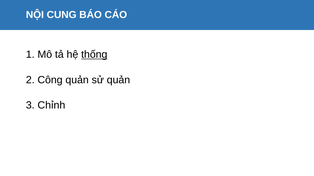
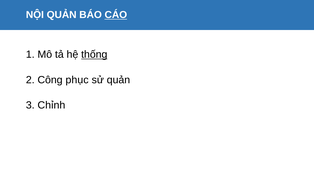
NỘI CUNG: CUNG -> QUẢN
CÁO underline: none -> present
Công quản: quản -> phục
